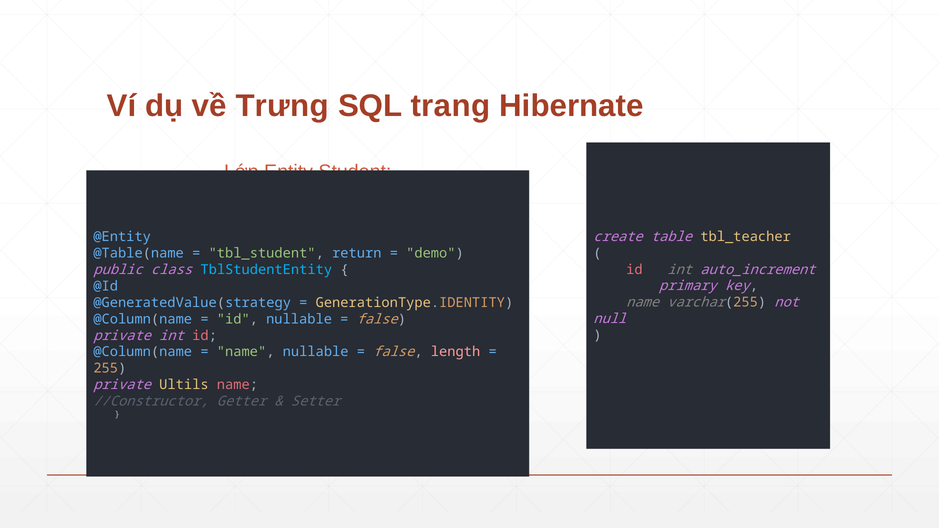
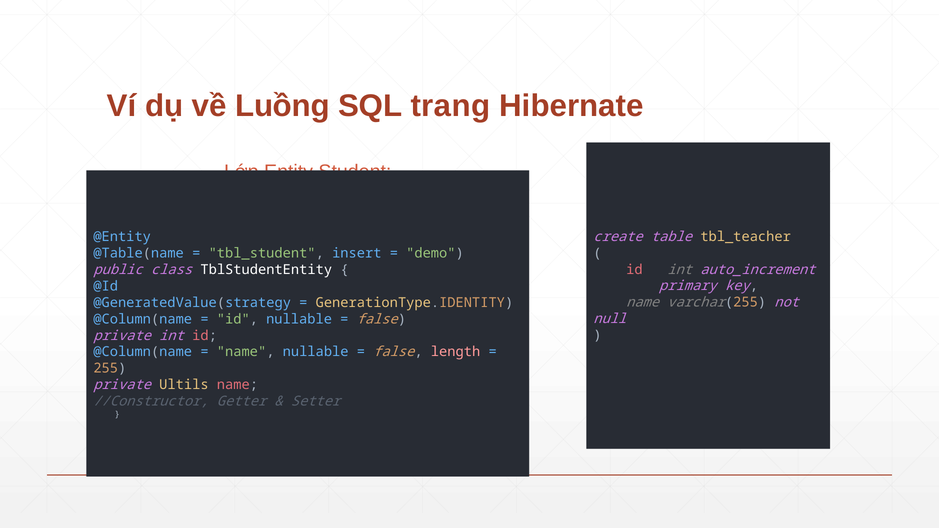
Trưng: Trưng -> Luồng
return: return -> insert
TblStudentEntity colour: light blue -> white
